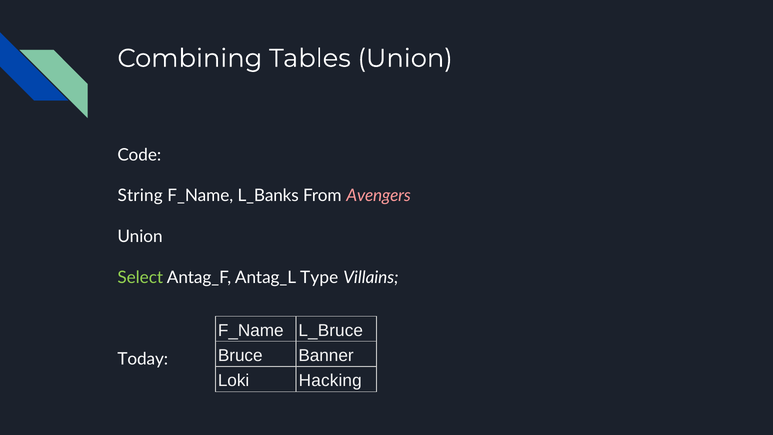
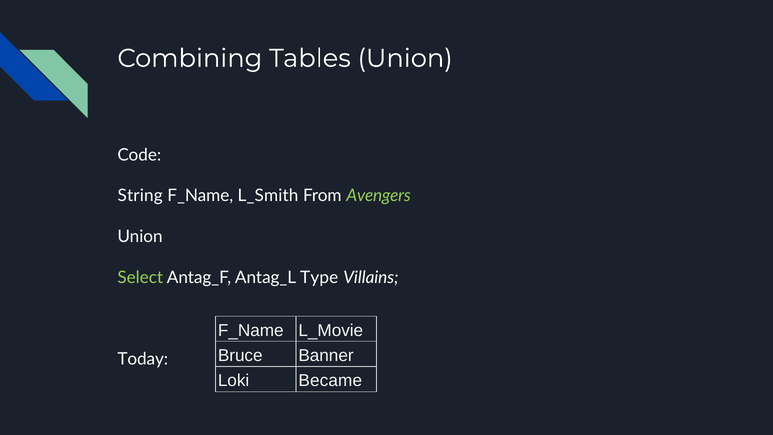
L_Banks: L_Banks -> L_Smith
Avengers colour: pink -> light green
L_Bruce: L_Bruce -> L_Movie
Hacking: Hacking -> Became
